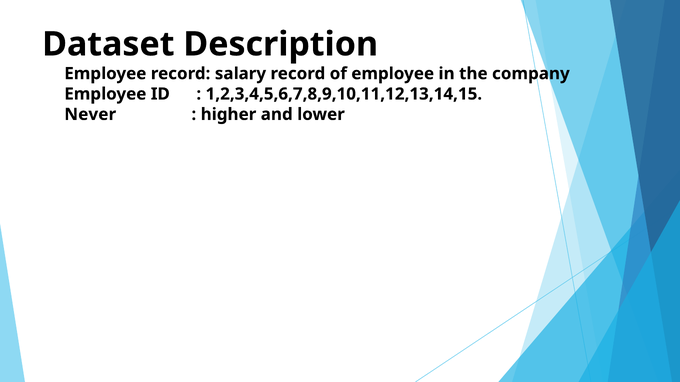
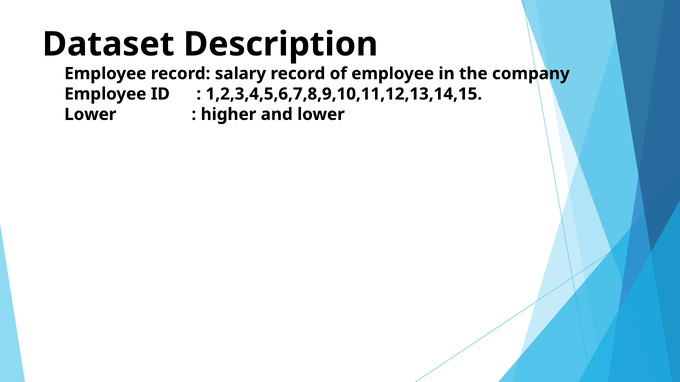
Never at (90, 114): Never -> Lower
